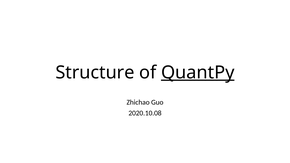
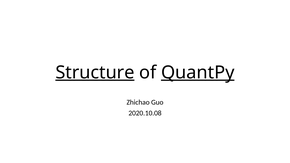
Structure underline: none -> present
